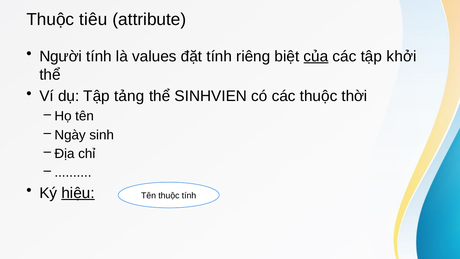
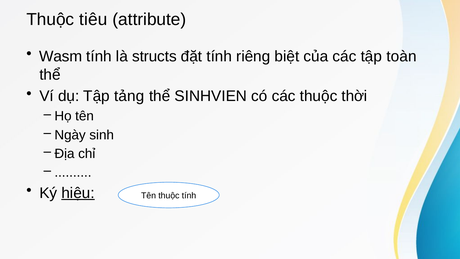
Người: Người -> Wasm
values: values -> structs
của underline: present -> none
khởi: khởi -> toàn
